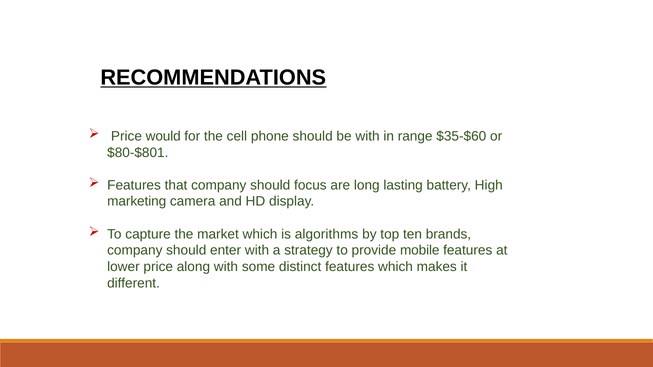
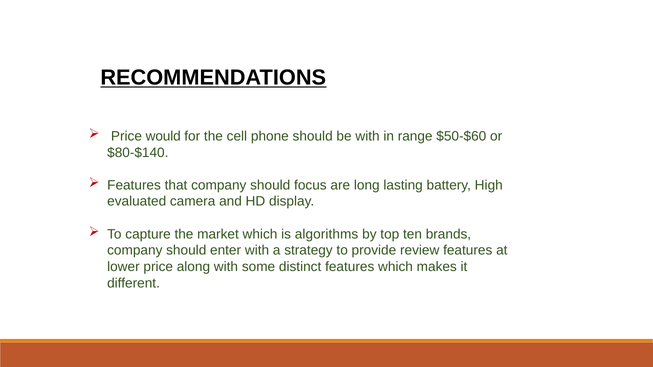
$35-$60: $35-$60 -> $50-$60
$80-$801: $80-$801 -> $80-$140
marketing: marketing -> evaluated
mobile: mobile -> review
